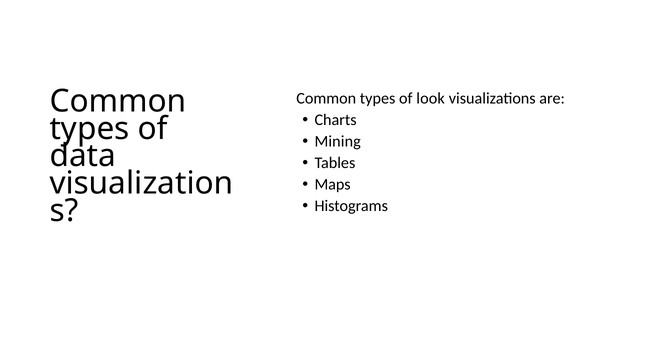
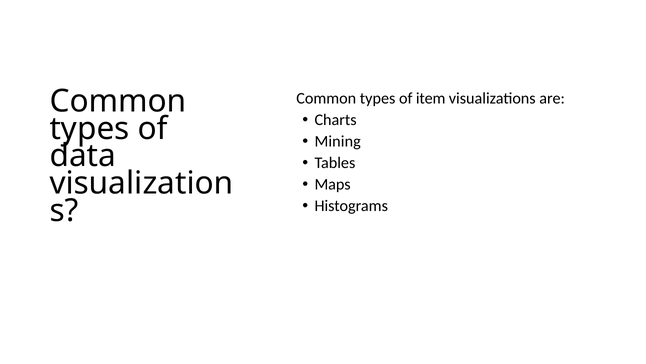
look: look -> item
